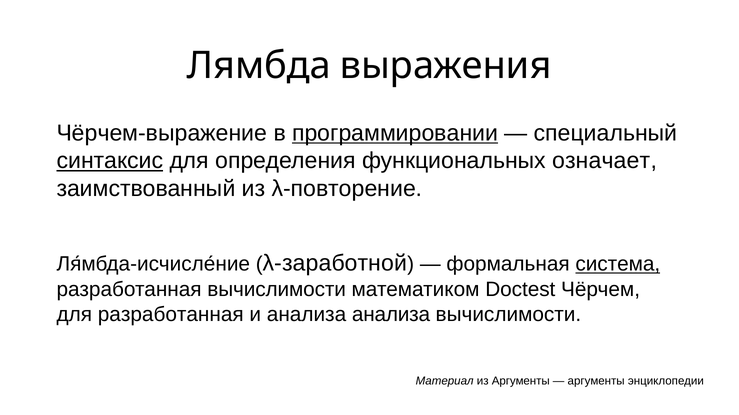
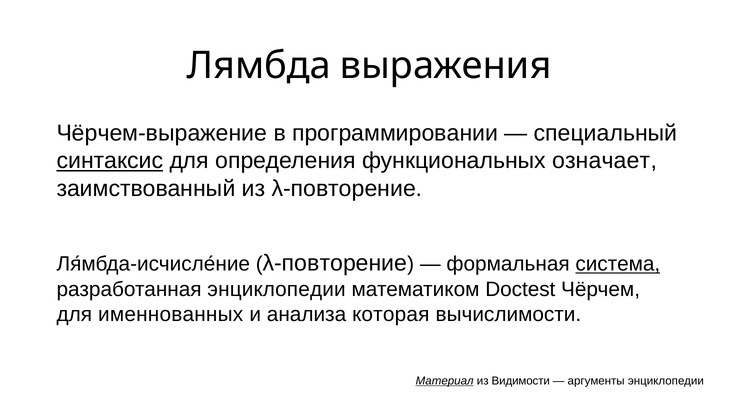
программировании underline: present -> none
λ-заработной at (335, 264): λ-заработной -> λ-повторение
разработанная вычислимости: вычислимости -> энциклопедии
для разработанная: разработанная -> именнованных
анализа анализа: анализа -> которая
Материал underline: none -> present
из Аргументы: Аргументы -> Видимости
